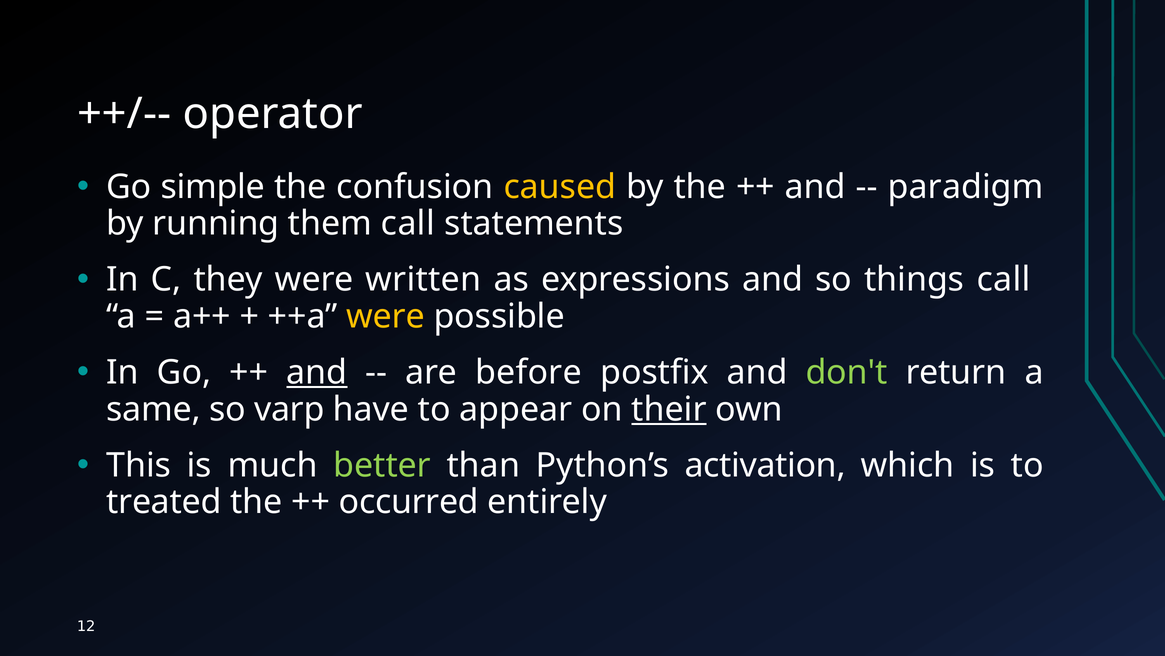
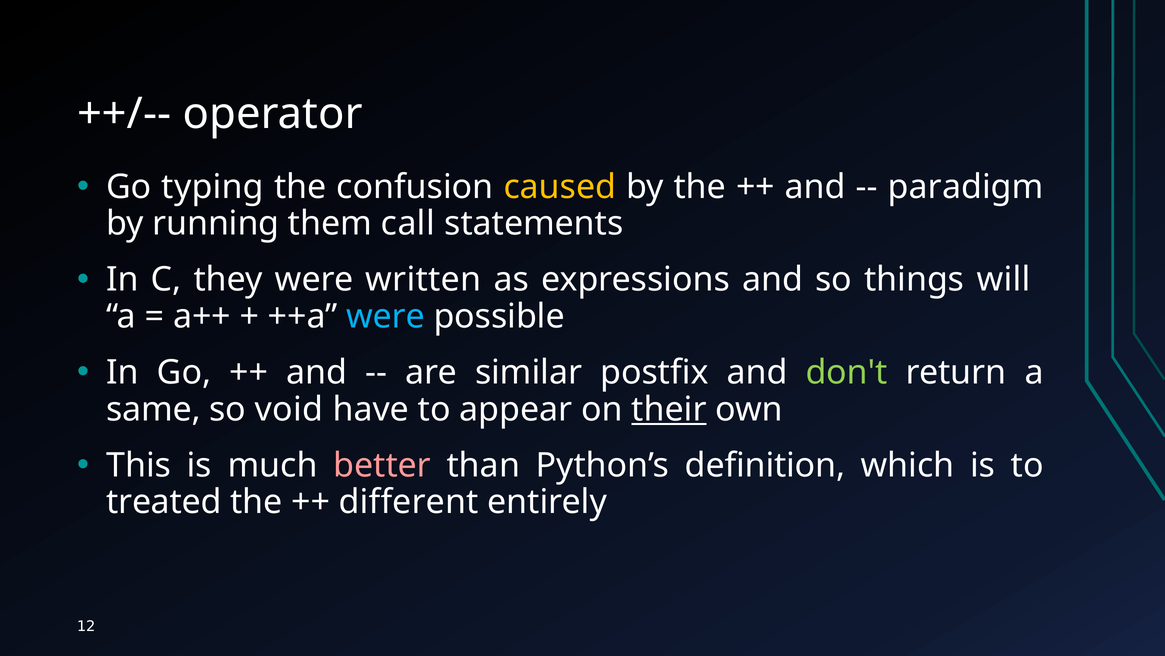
simple: simple -> typing
things call: call -> will
were at (386, 316) colour: yellow -> light blue
and at (317, 372) underline: present -> none
before: before -> similar
varp: varp -> void
better colour: light green -> pink
activation: activation -> definition
occurred: occurred -> different
